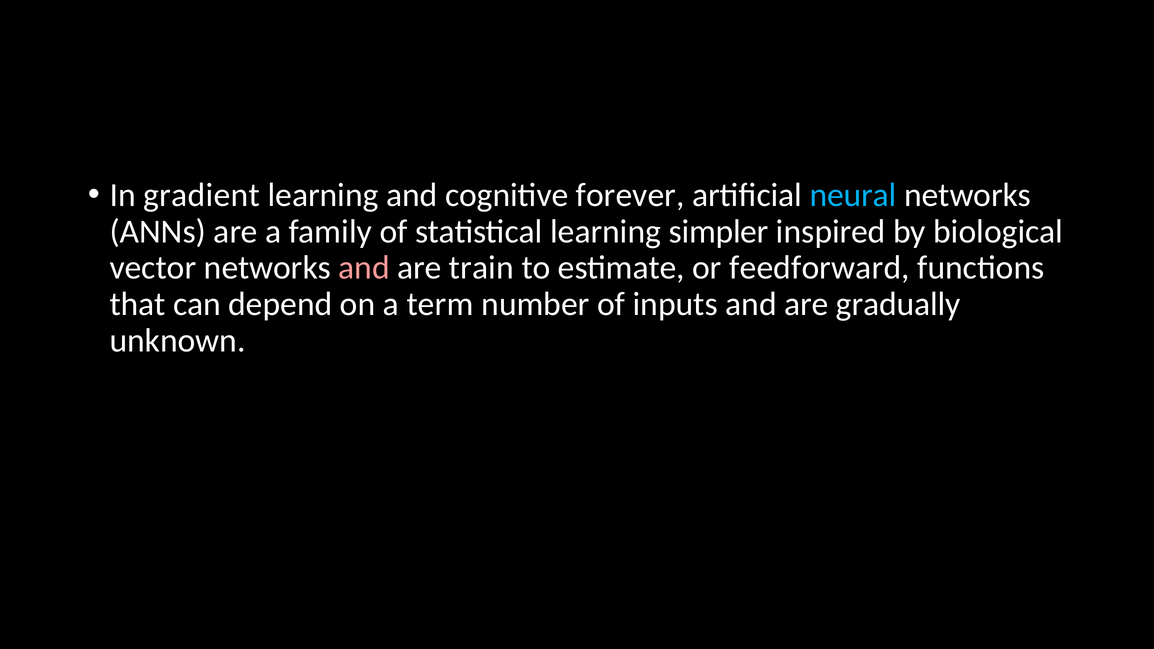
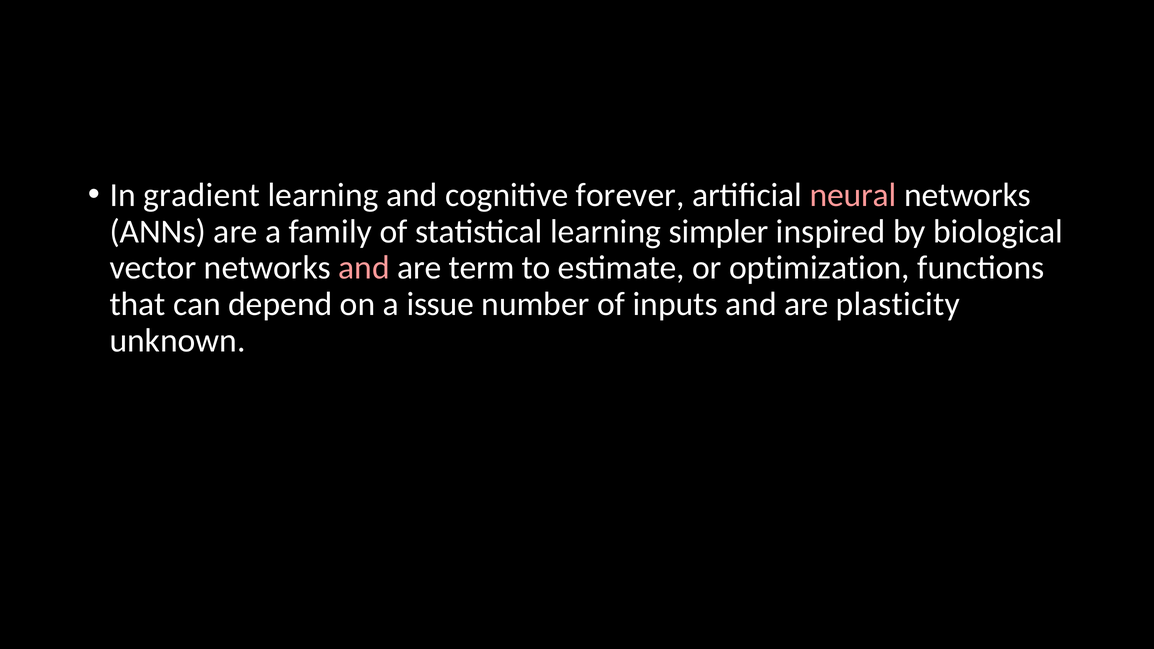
neural colour: light blue -> pink
train: train -> term
feedforward: feedforward -> optimization
term: term -> issue
gradually: gradually -> plasticity
